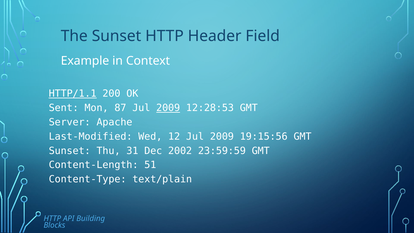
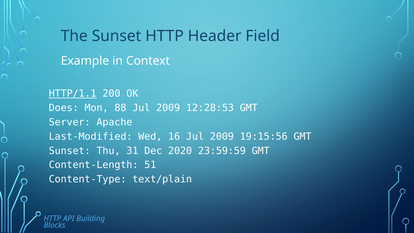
Sent: Sent -> Does
87: 87 -> 88
2009 at (168, 108) underline: present -> none
12: 12 -> 16
2002: 2002 -> 2020
